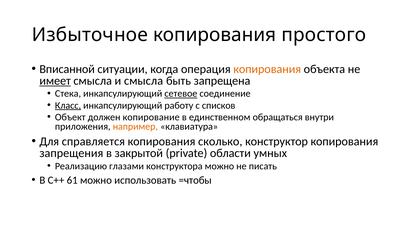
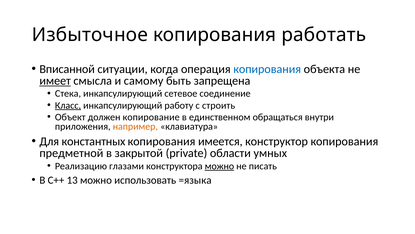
простого: простого -> работать
копирования at (267, 69) colour: orange -> blue
и смысла: смысла -> самому
сетевое underline: present -> none
списков: списков -> строить
справляется: справляется -> константных
сколько: сколько -> имеется
запрещения: запрещения -> предметной
можно at (219, 166) underline: none -> present
61: 61 -> 13
=чтобы: =чтобы -> =языка
